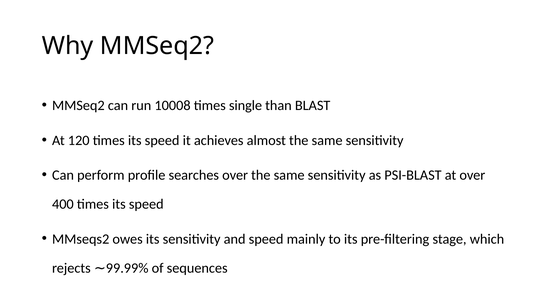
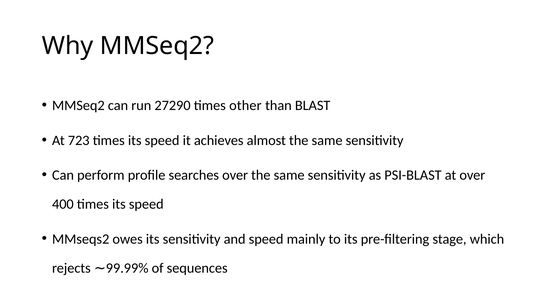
10008: 10008 -> 27290
single: single -> other
120: 120 -> 723
